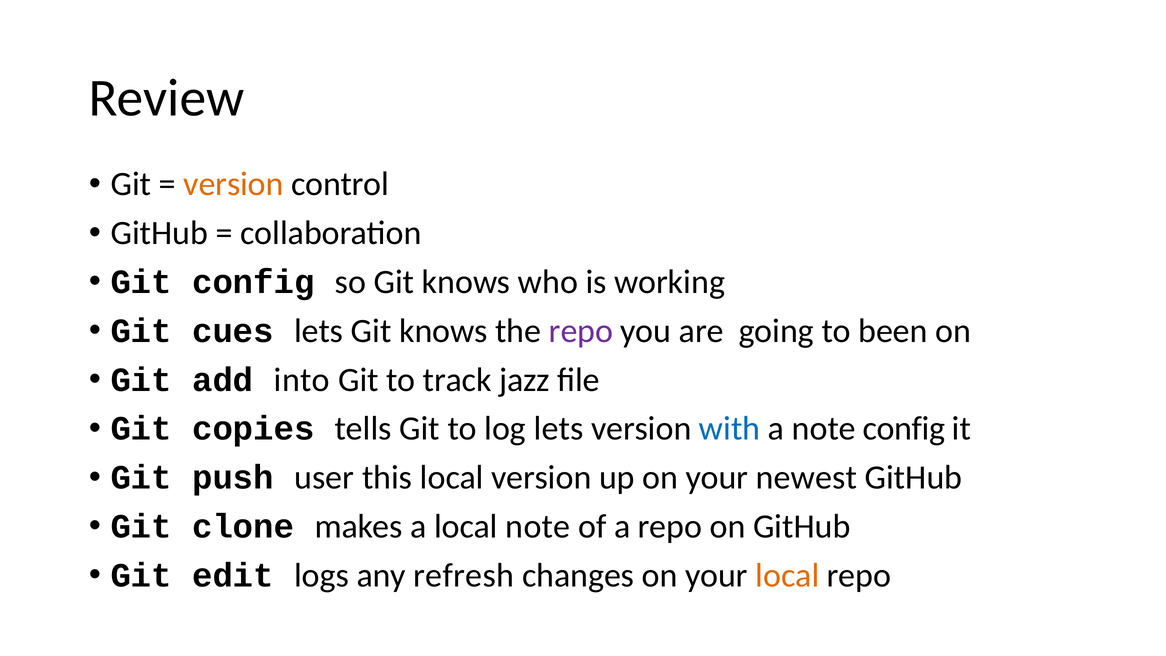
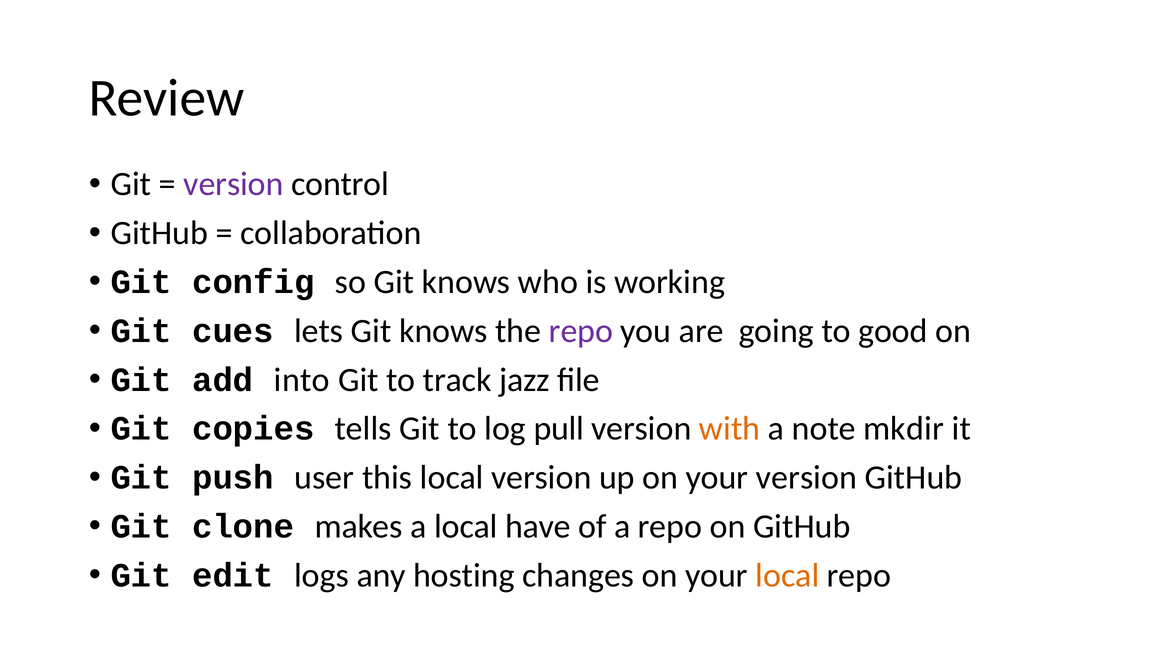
version at (234, 184) colour: orange -> purple
been: been -> good
log lets: lets -> pull
with colour: blue -> orange
note config: config -> mkdir
your newest: newest -> version
local note: note -> have
refresh: refresh -> hosting
